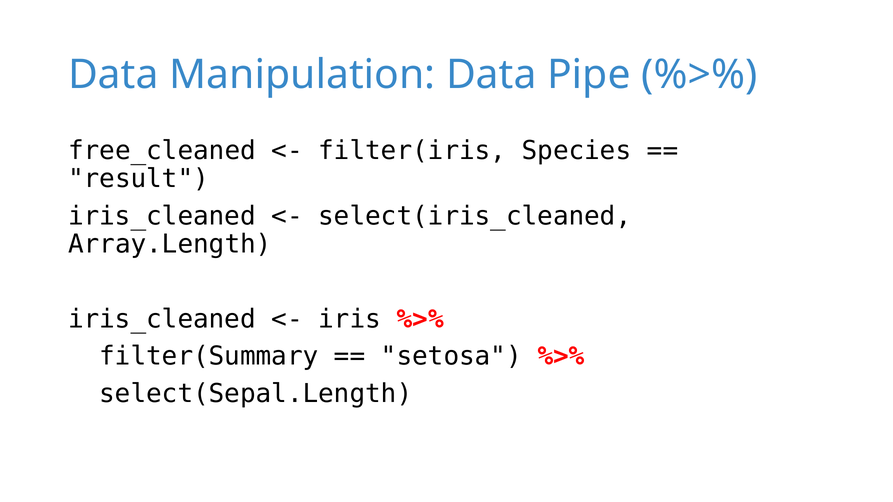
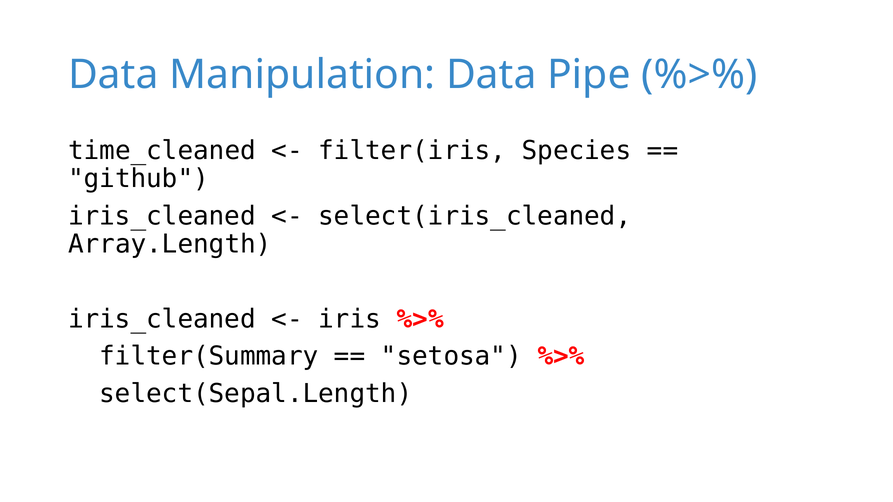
free_cleaned: free_cleaned -> time_cleaned
result: result -> github
